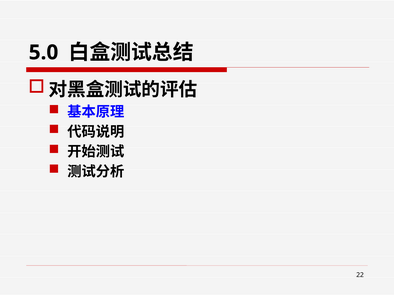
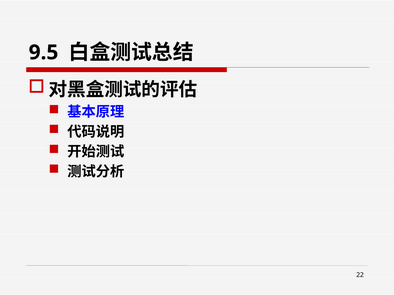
5.0: 5.0 -> 9.5
